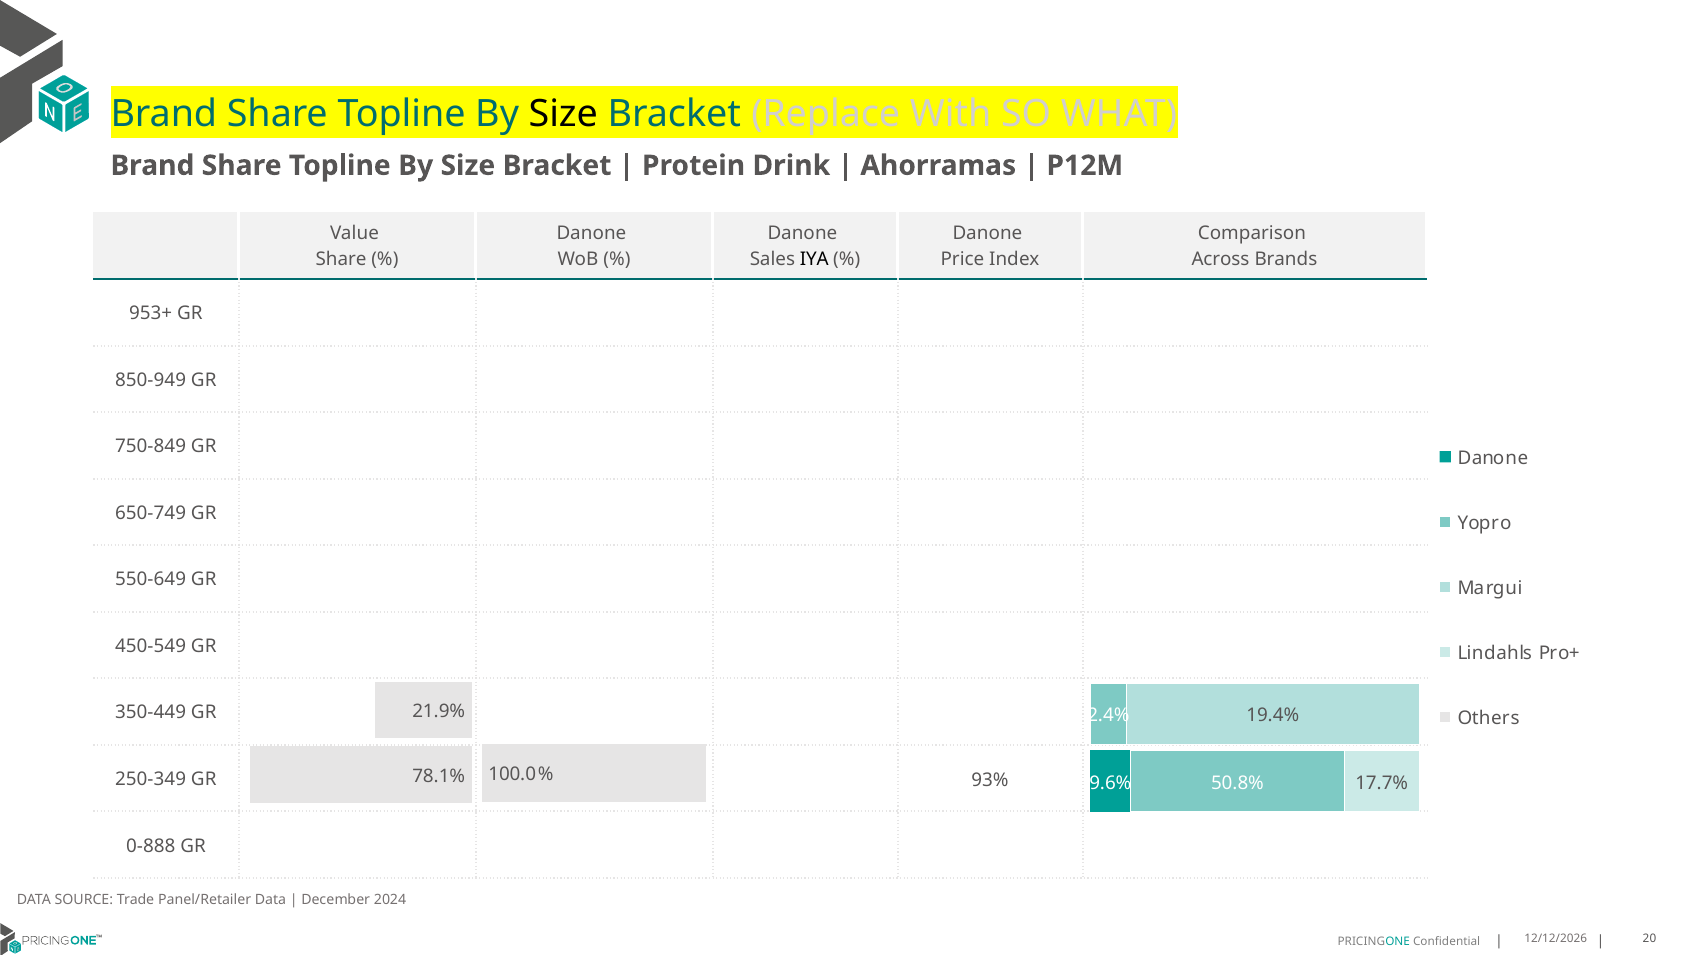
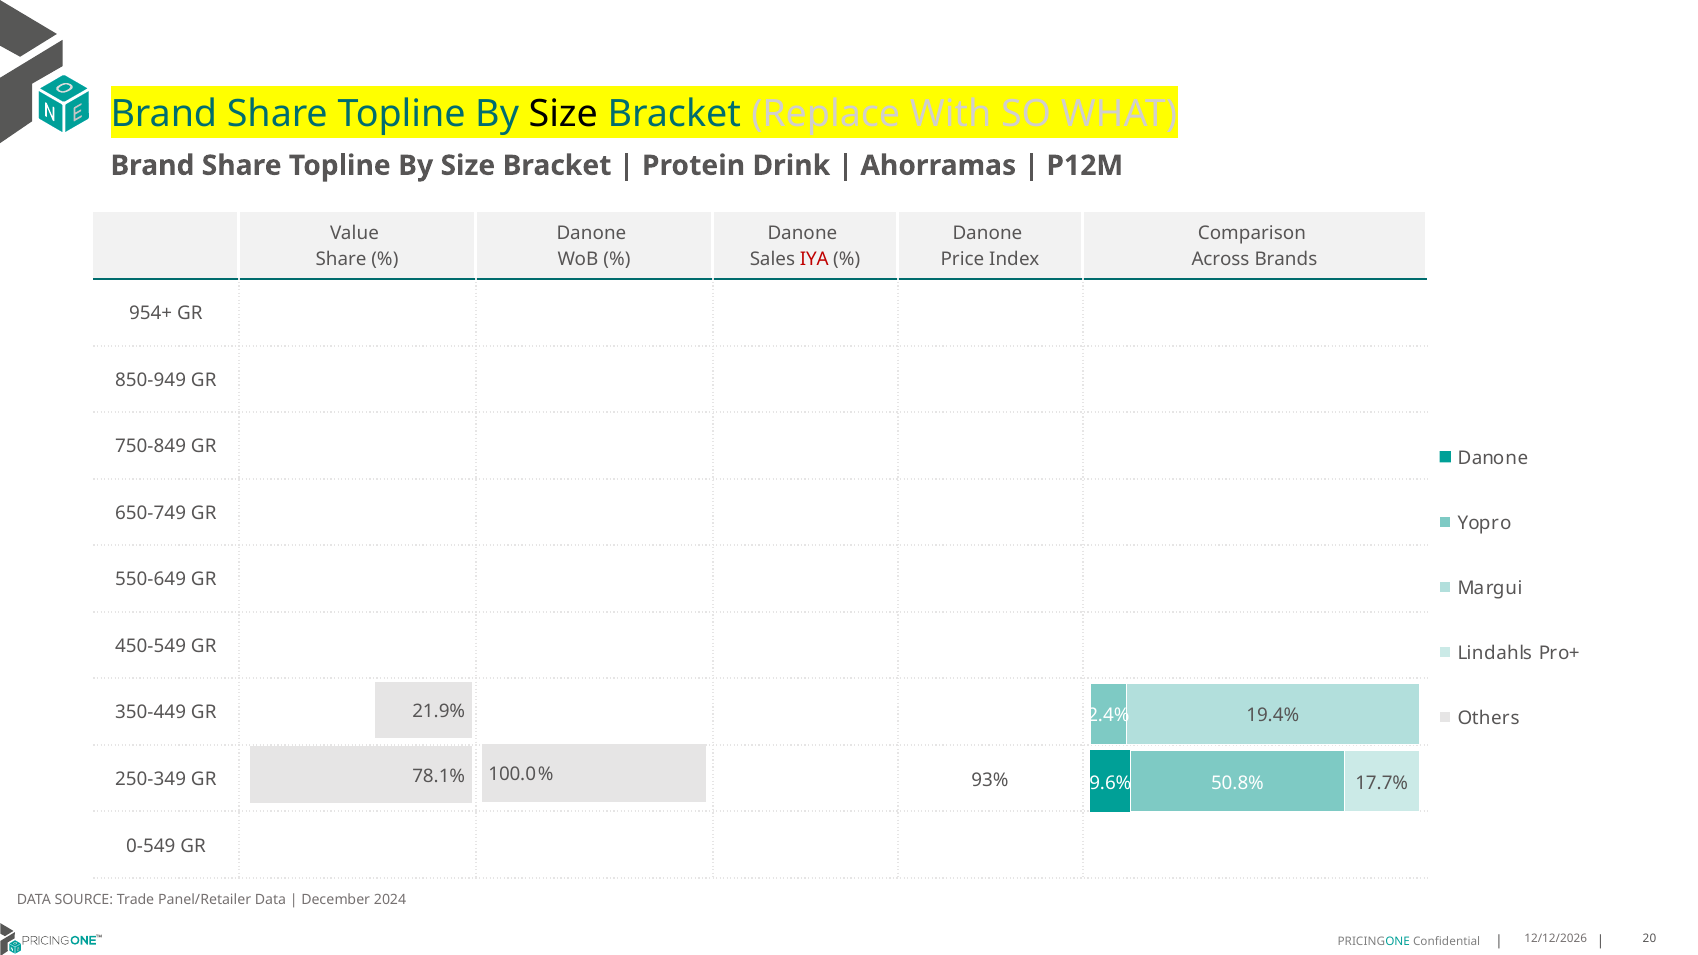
IYA colour: black -> red
953+: 953+ -> 954+
0-888: 0-888 -> 0-549
